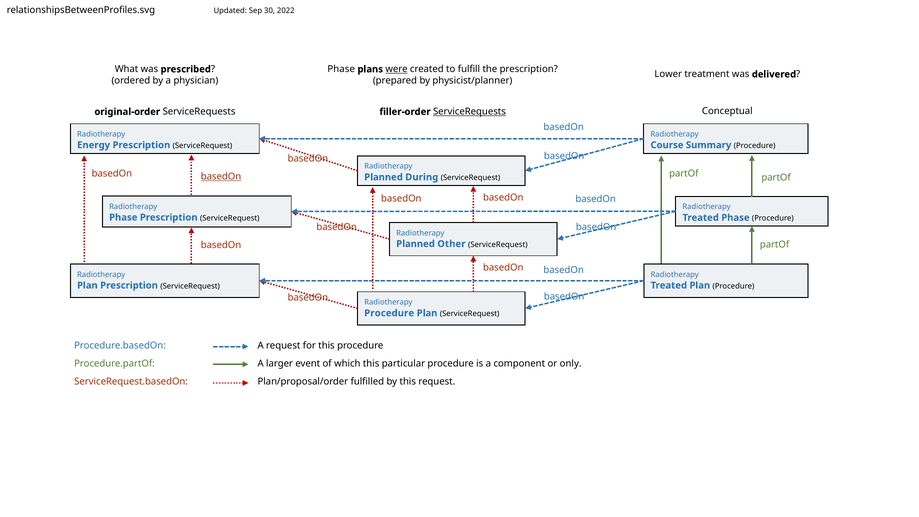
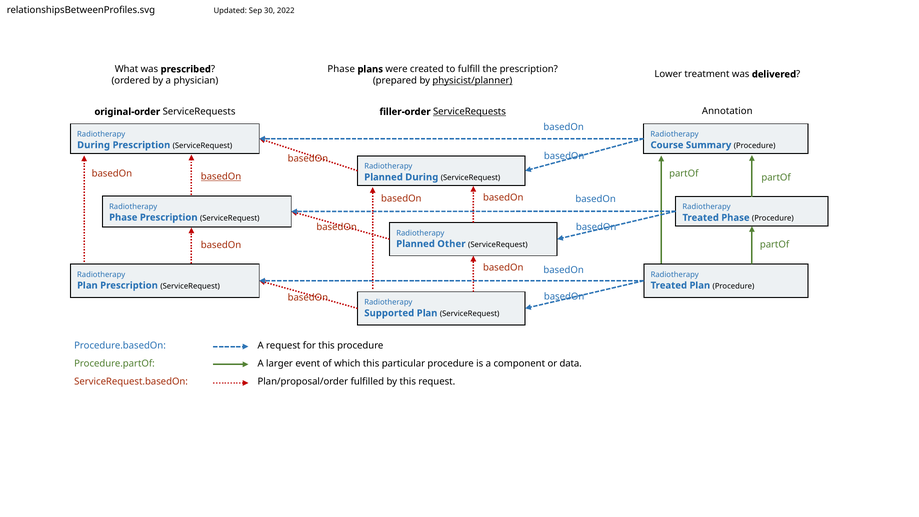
were underline: present -> none
physicist/planner underline: none -> present
Conceptual: Conceptual -> Annotation
Energy at (94, 145): Energy -> During
Procedure at (389, 313): Procedure -> Supported
only: only -> data
